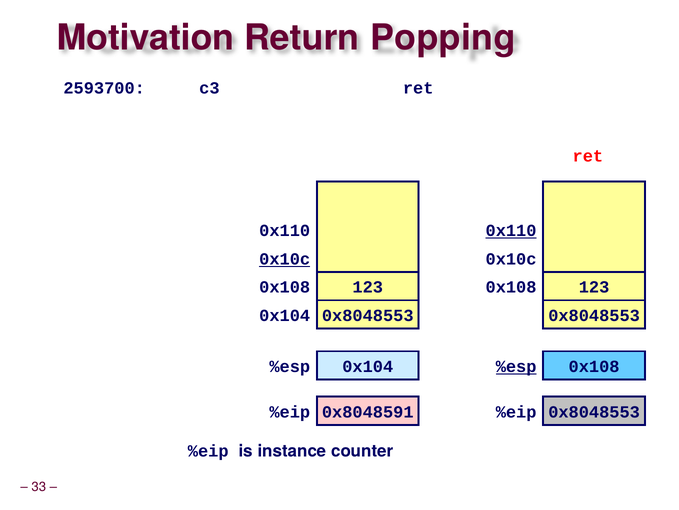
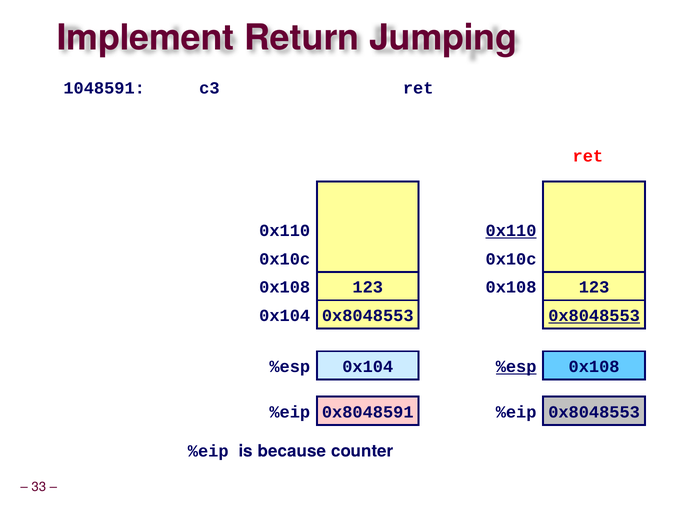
Motivation: Motivation -> Implement
Popping: Popping -> Jumping
2593700: 2593700 -> 1048591
0x10c at (285, 259) underline: present -> none
0x8048553 at (594, 315) underline: none -> present
instance: instance -> because
